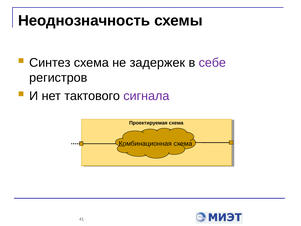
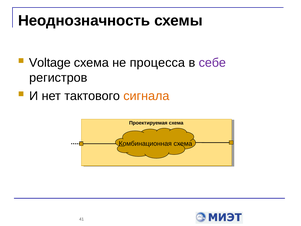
Синтез: Синтез -> Voltage
задержек: задержек -> процесса
сигнала colour: purple -> orange
